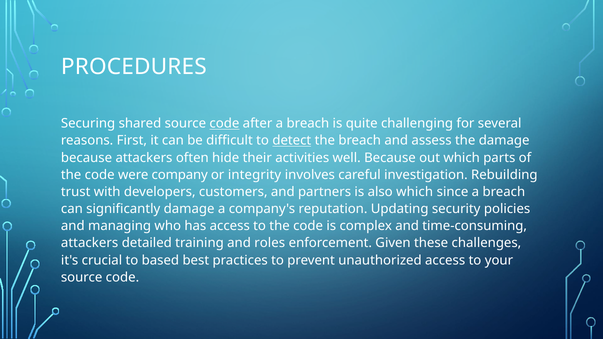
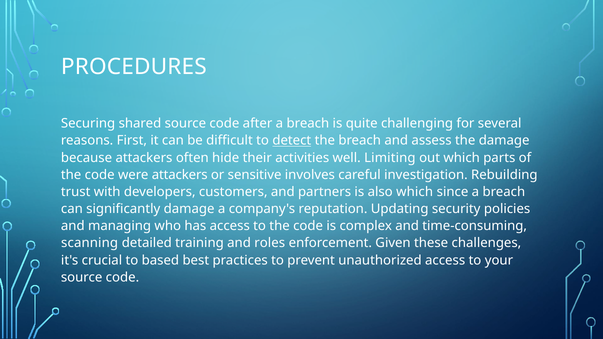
code at (224, 124) underline: present -> none
well Because: Because -> Limiting
were company: company -> attackers
integrity: integrity -> sensitive
attackers at (90, 243): attackers -> scanning
